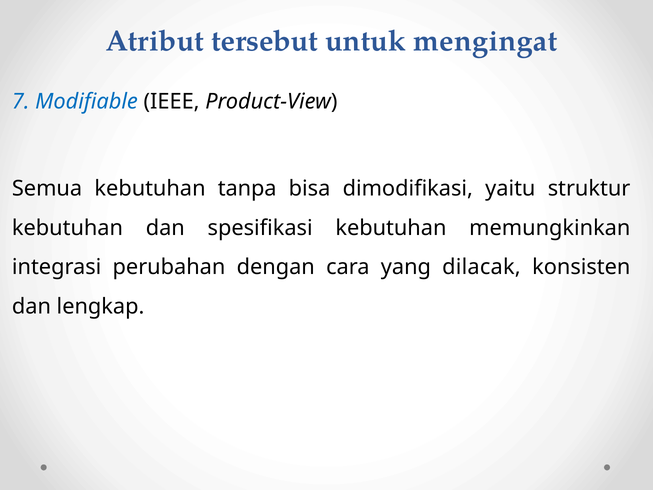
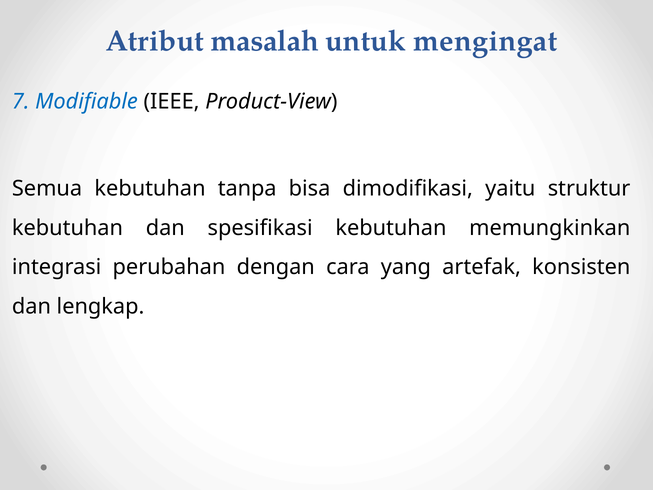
tersebut: tersebut -> masalah
dilacak: dilacak -> artefak
